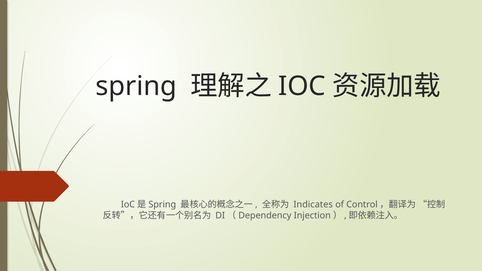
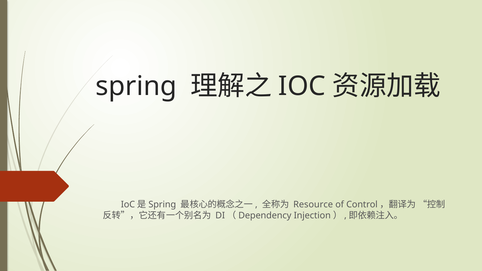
Indicates: Indicates -> Resource
